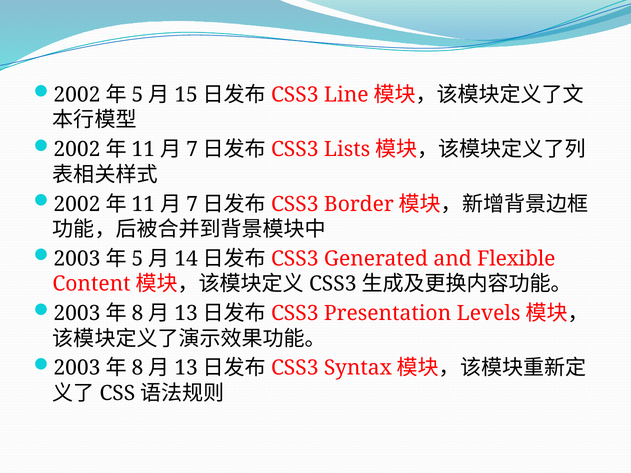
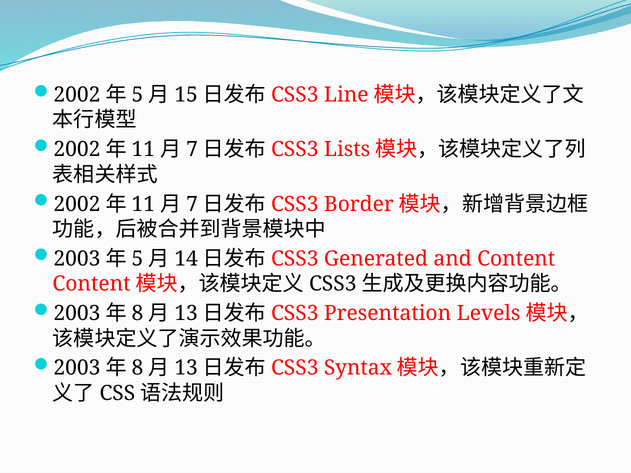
and Flexible: Flexible -> Content
